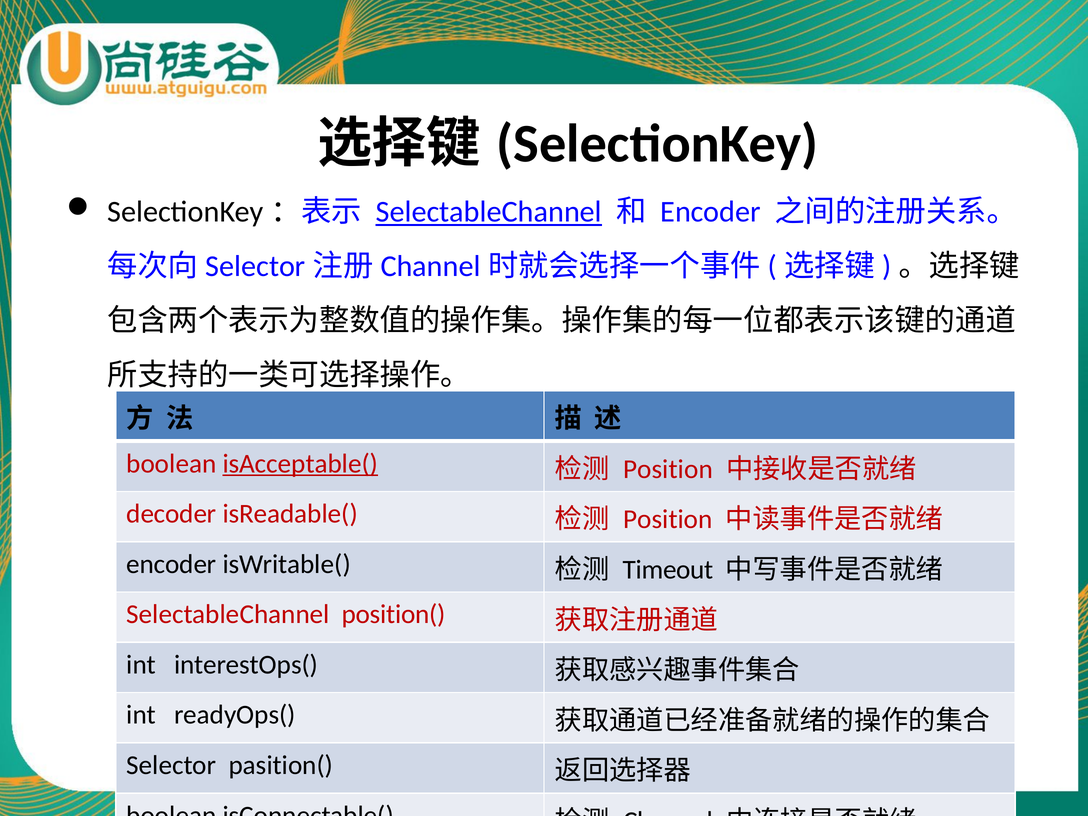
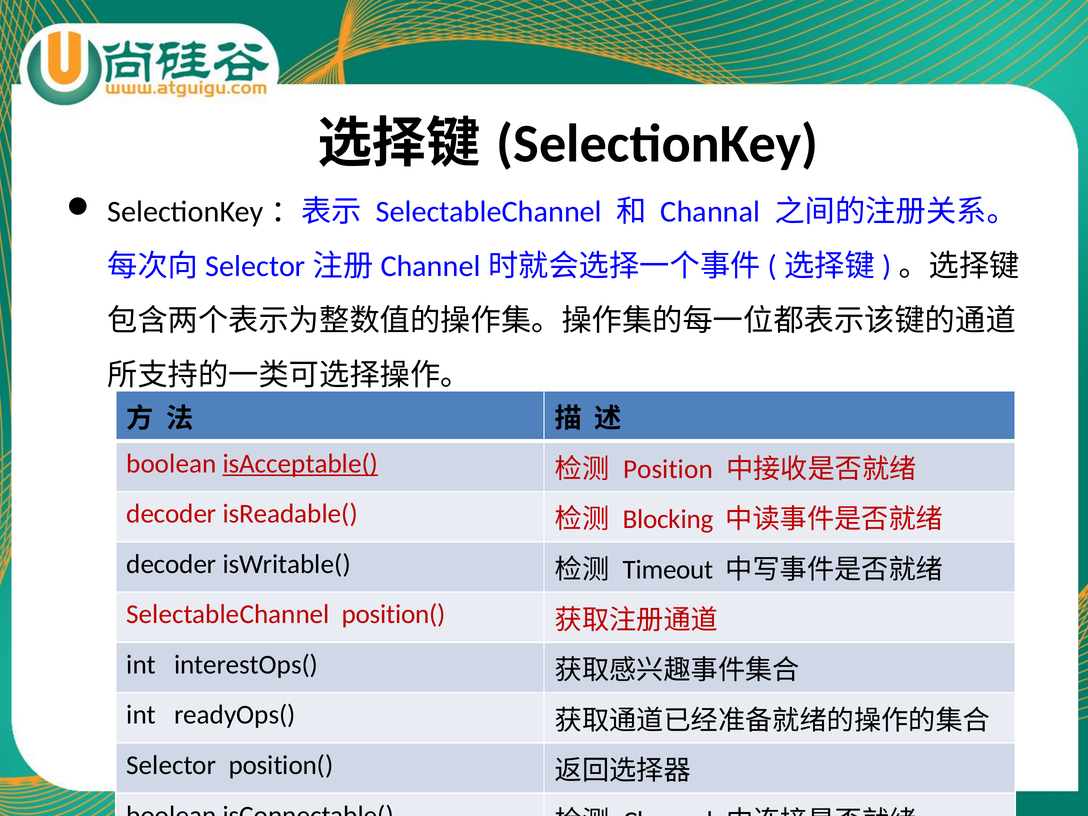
SelectableChannel at (489, 212) underline: present -> none
Encoder at (710, 212): Encoder -> Channal
Position at (668, 519): Position -> Blocking
encoder at (171, 564): encoder -> decoder
Selector pasition(: pasition( -> position(
